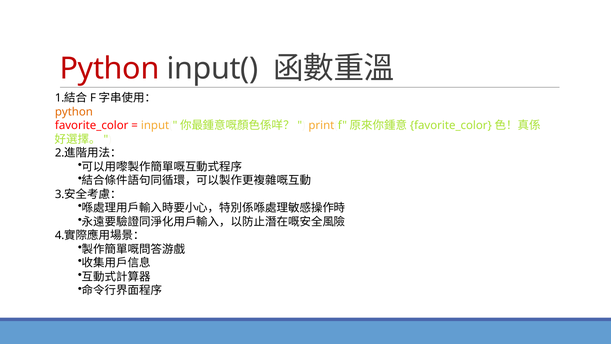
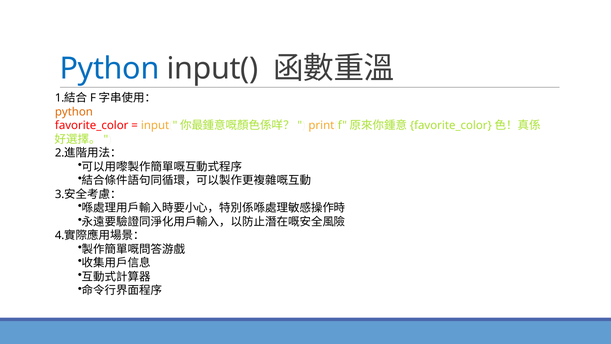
Python at (110, 68) colour: red -> blue
